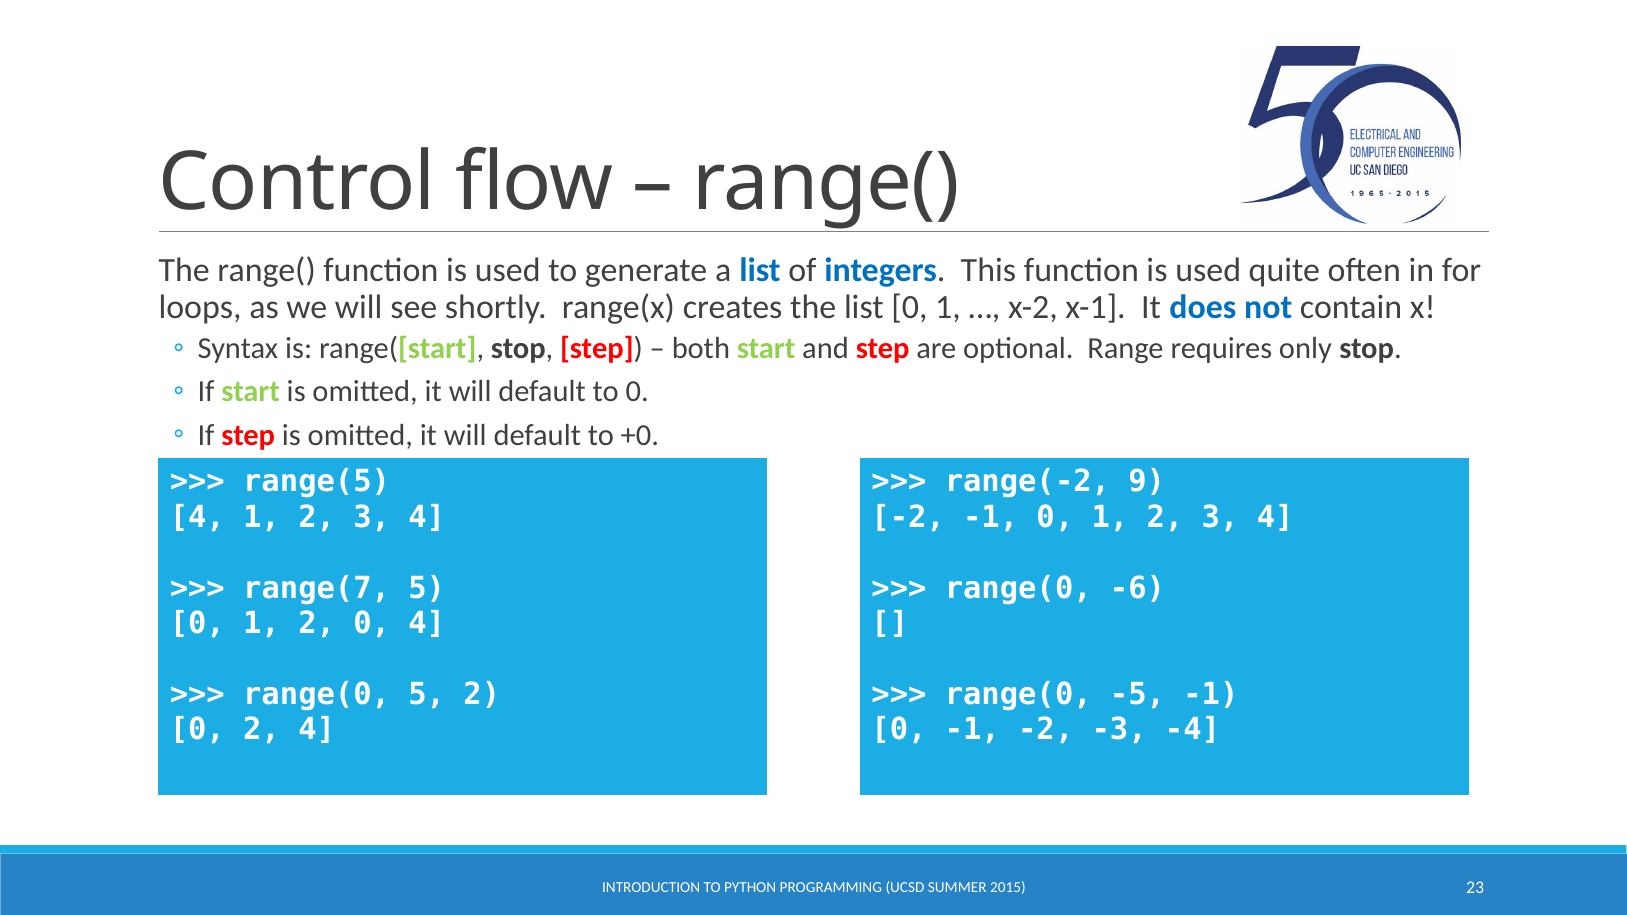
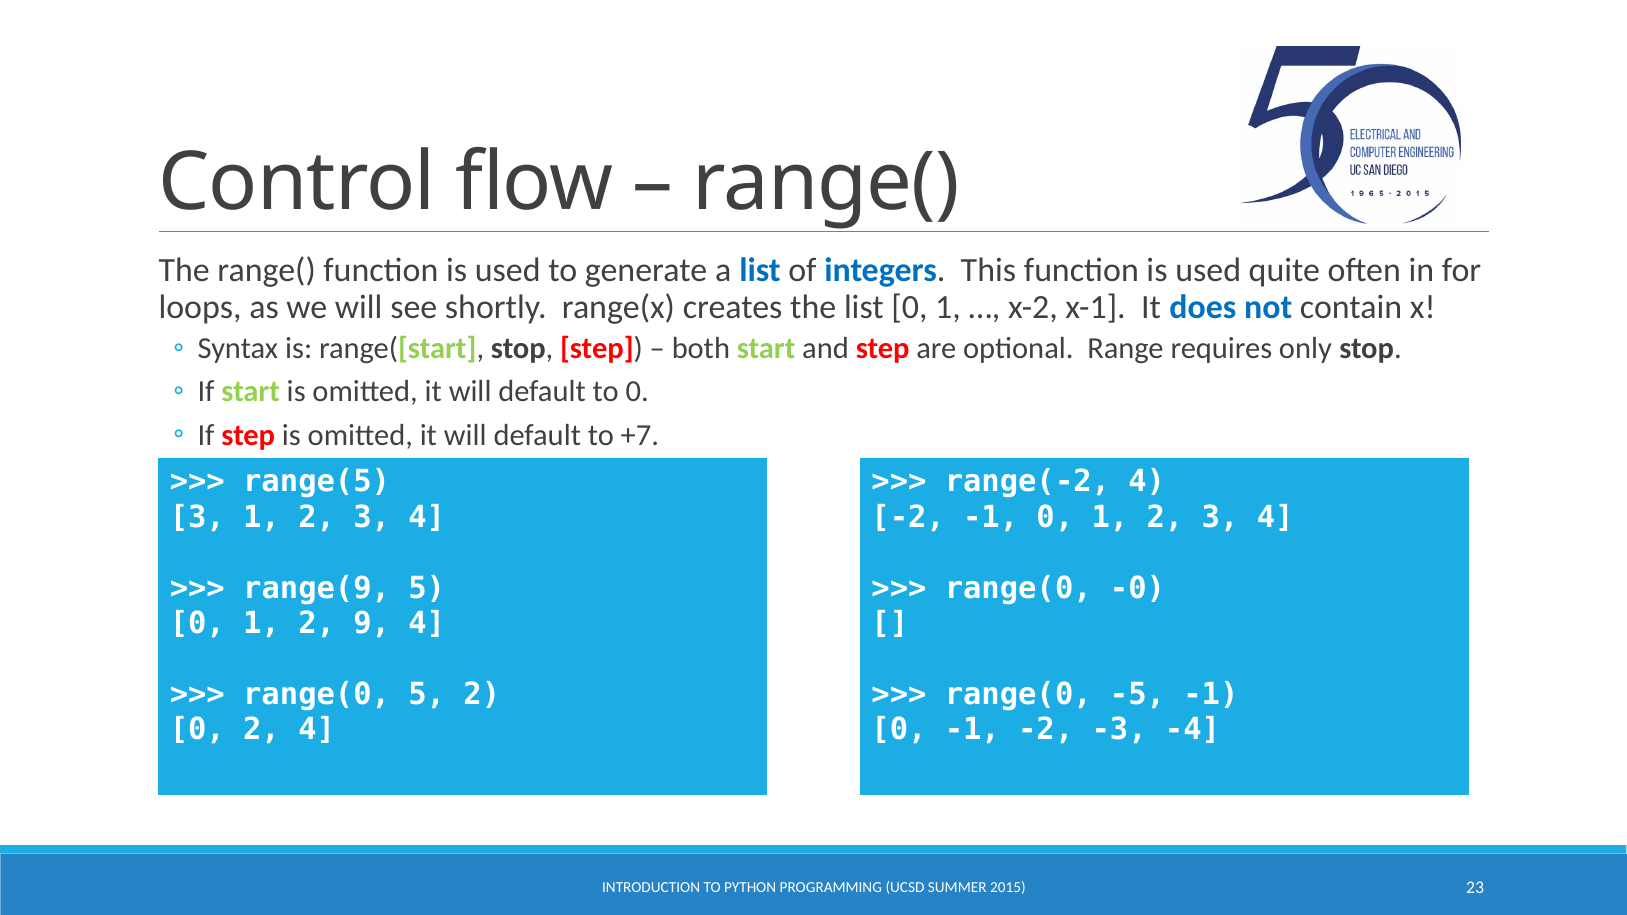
+0: +0 -> +7
range(-2 9: 9 -> 4
4 at (197, 517): 4 -> 3
range(7: range(7 -> range(9
-6: -6 -> -0
1 2 0: 0 -> 9
